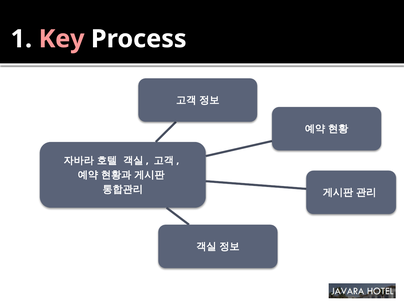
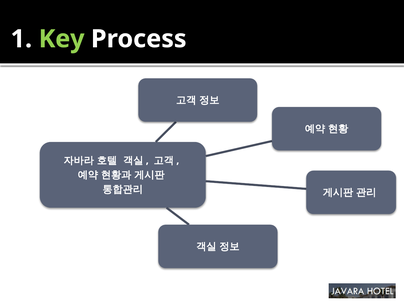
Key colour: pink -> light green
